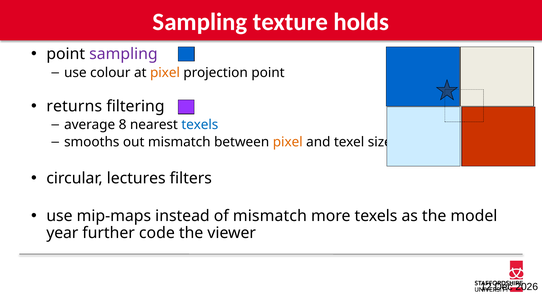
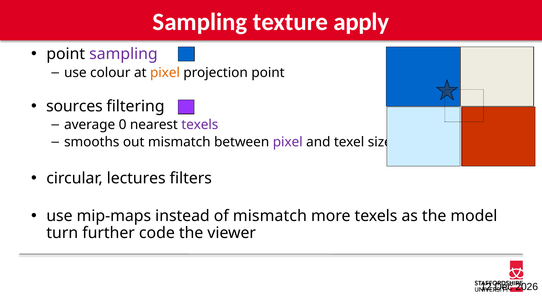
holds: holds -> apply
returns: returns -> sources
8: 8 -> 0
texels at (200, 125) colour: blue -> purple
pixel at (288, 142) colour: orange -> purple
year: year -> turn
